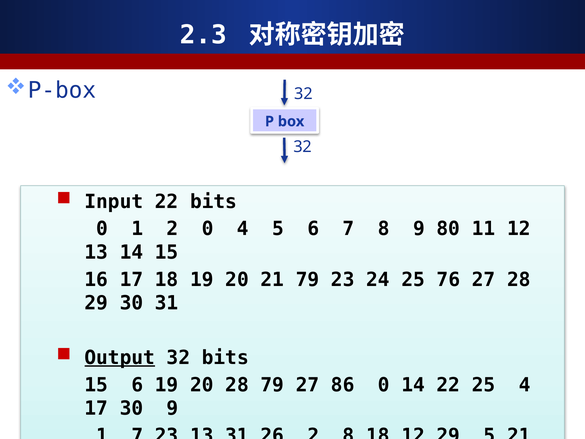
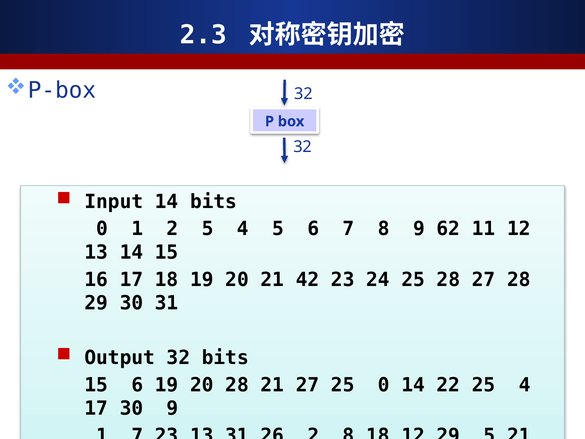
Input 22: 22 -> 14
2 0: 0 -> 5
80: 80 -> 62
21 79: 79 -> 42
25 76: 76 -> 28
Output underline: present -> none
28 79: 79 -> 21
27 86: 86 -> 25
